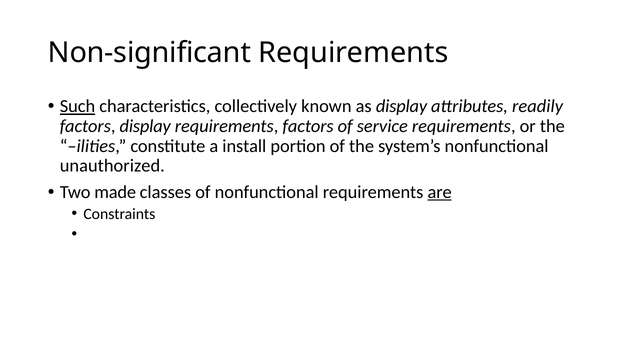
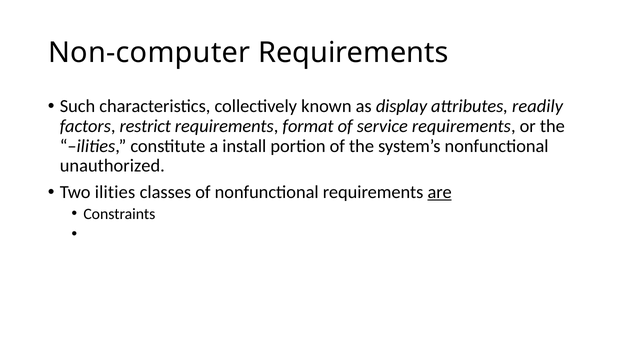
Non-significant: Non-significant -> Non-computer
Such underline: present -> none
factors display: display -> restrict
requirements factors: factors -> format
Two made: made -> ilities
